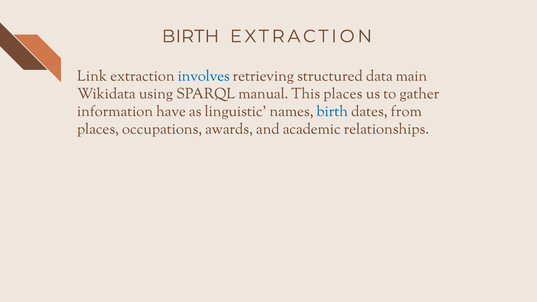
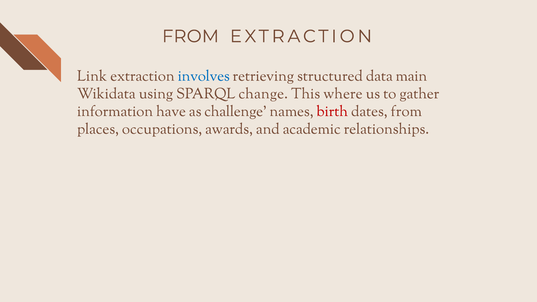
BIRTH at (190, 36): BIRTH -> FROM
manual: manual -> change
This places: places -> where
linguistic: linguistic -> challenge
birth at (332, 111) colour: blue -> red
